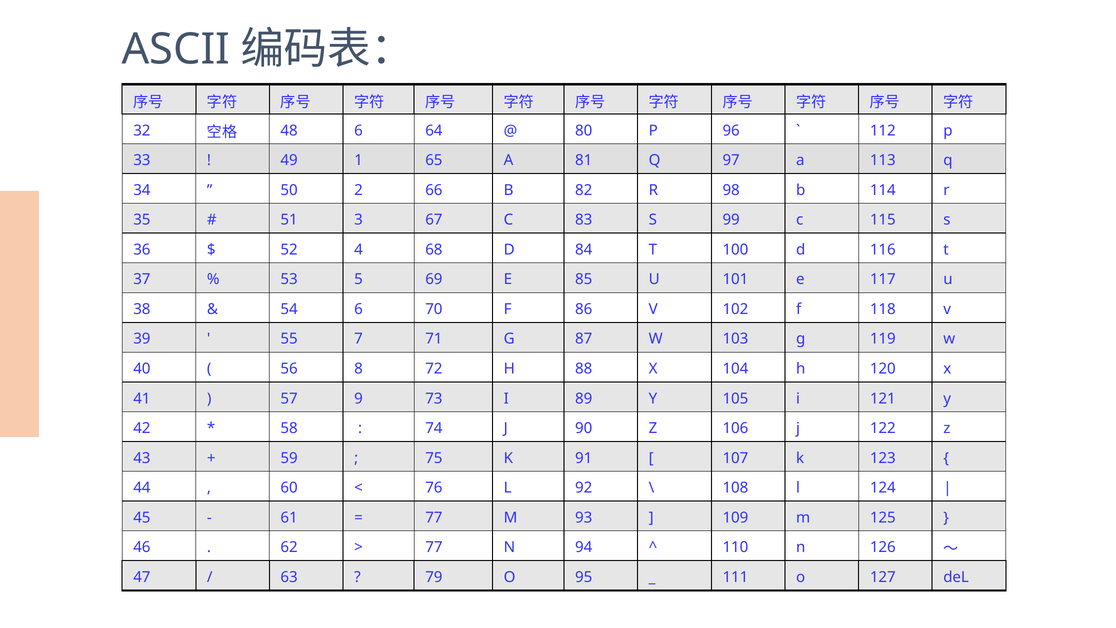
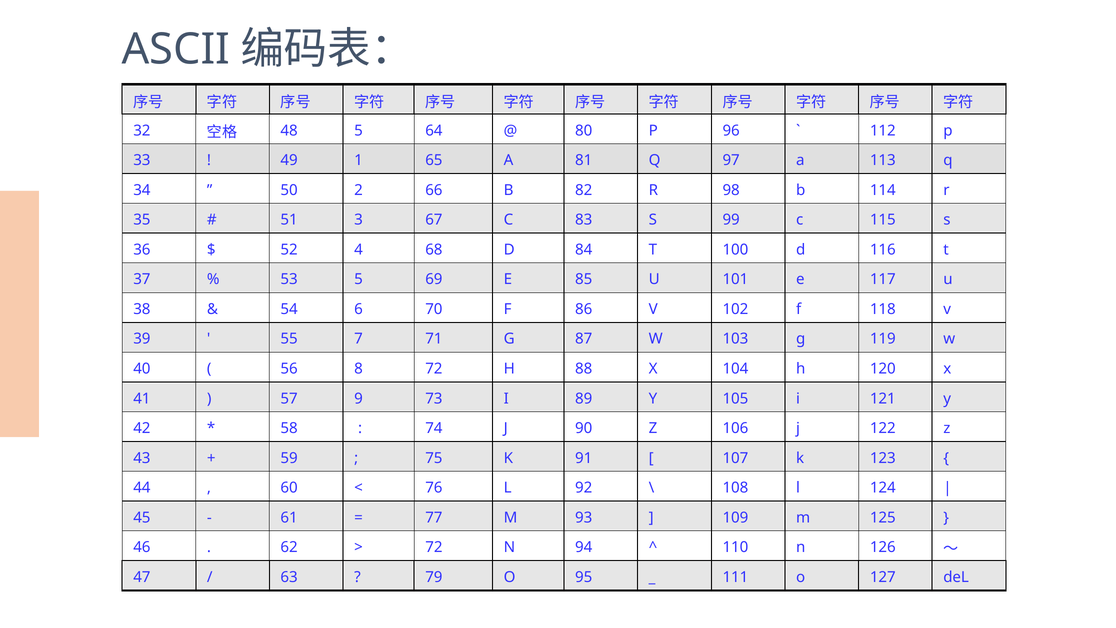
48 6: 6 -> 5
77 at (434, 547): 77 -> 72
